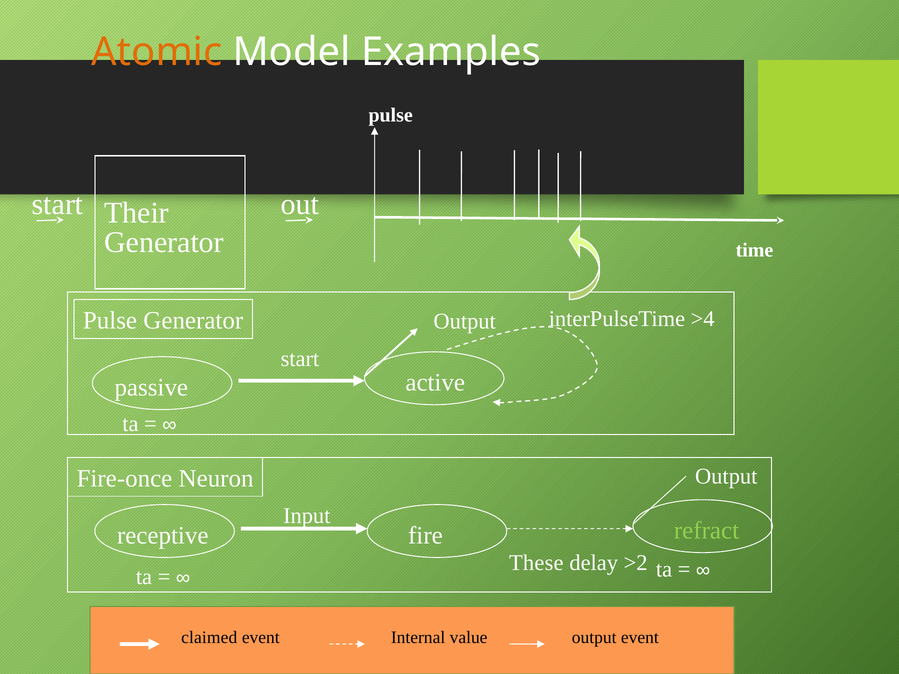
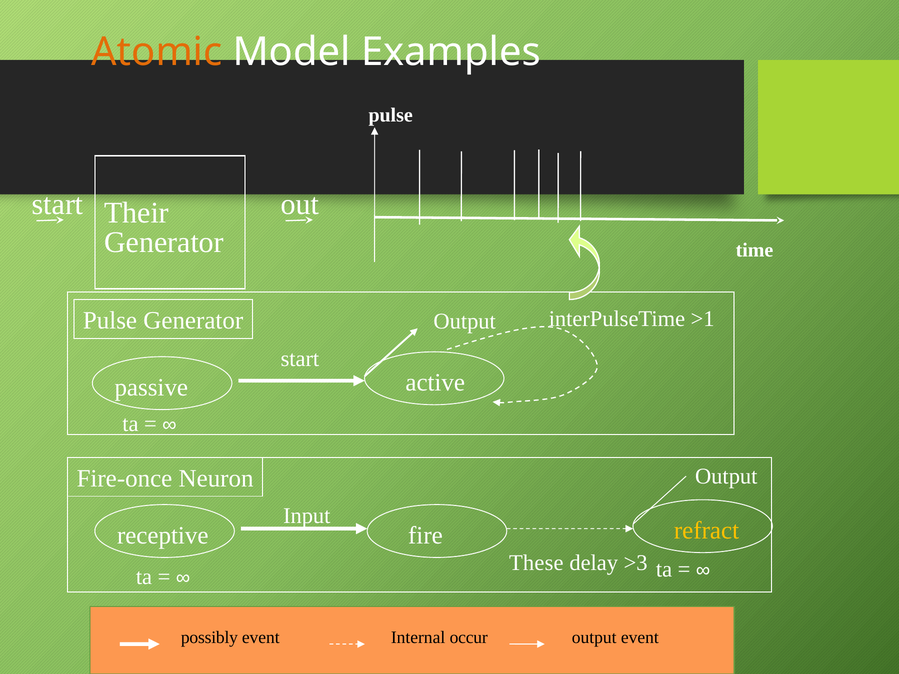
>4: >4 -> >1
refract colour: light green -> yellow
>2: >2 -> >3
claimed: claimed -> possibly
value: value -> occur
